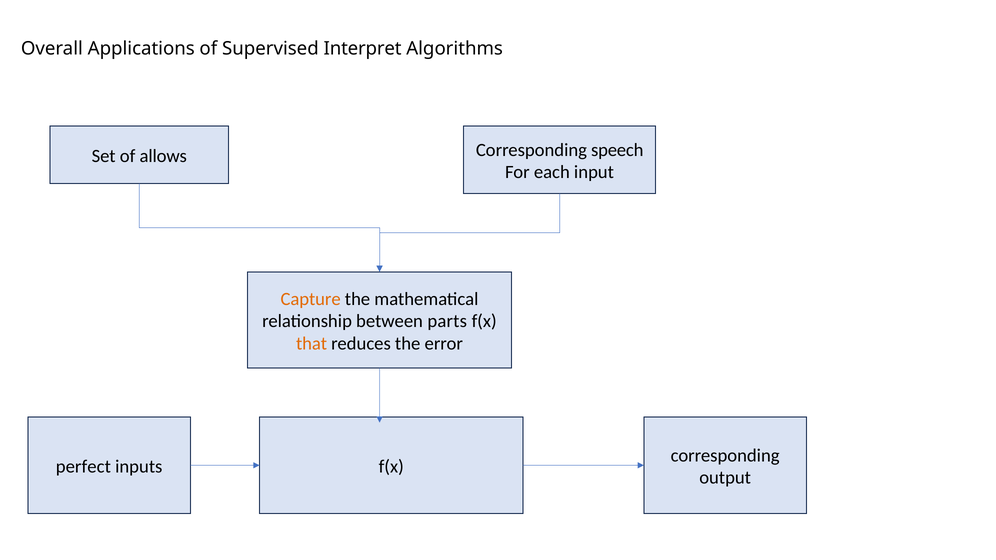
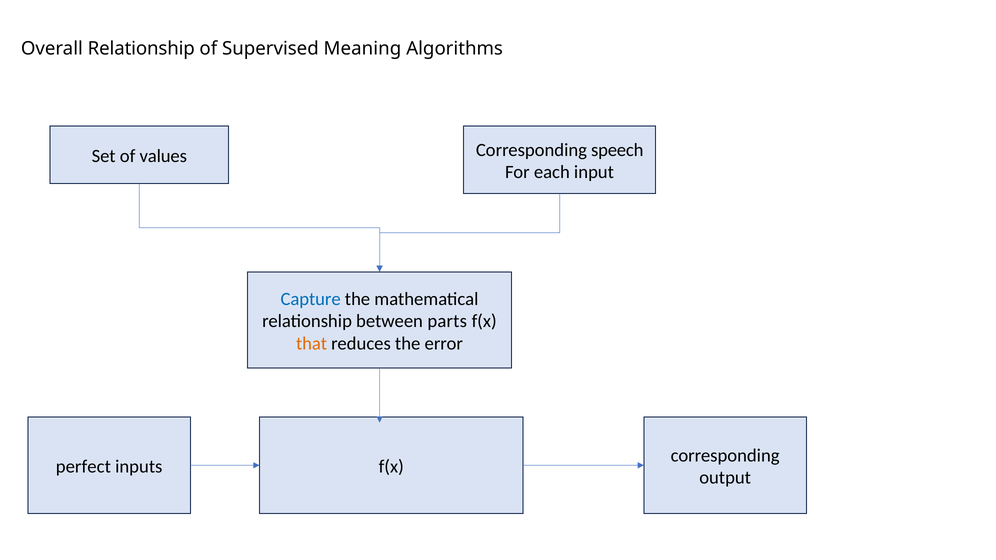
Overall Applications: Applications -> Relationship
Interpret: Interpret -> Meaning
allows: allows -> values
Capture colour: orange -> blue
